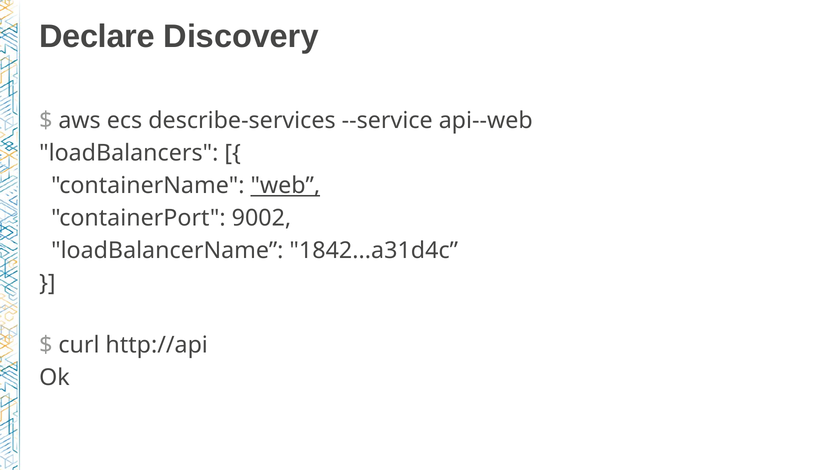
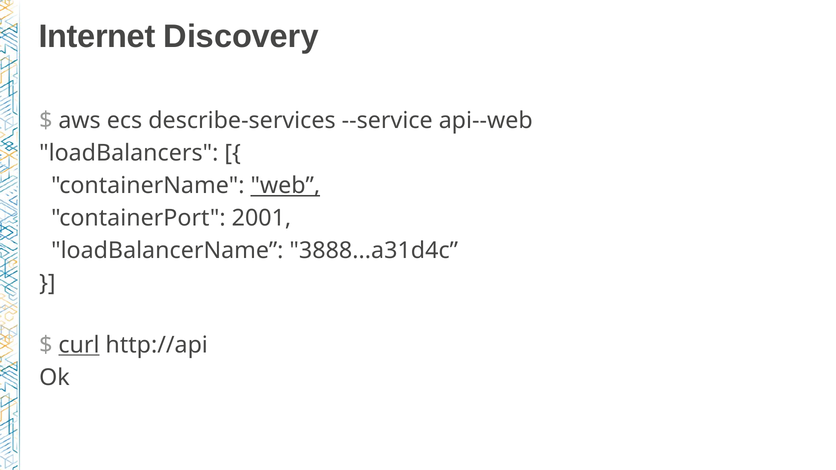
Declare: Declare -> Internet
9002: 9002 -> 2001
1842...a31d4c: 1842...a31d4c -> 3888...a31d4c
curl underline: none -> present
